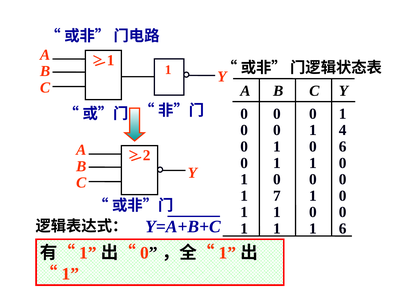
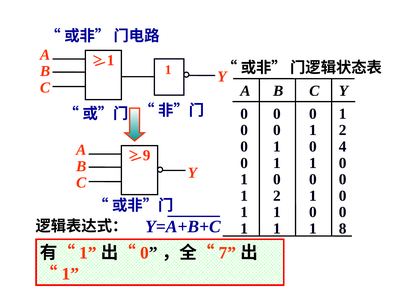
0 1 4: 4 -> 2
0 6: 6 -> 4
2: 2 -> 9
7 at (277, 196): 7 -> 2
1 6: 6 -> 8
1 at (227, 253): 1 -> 7
